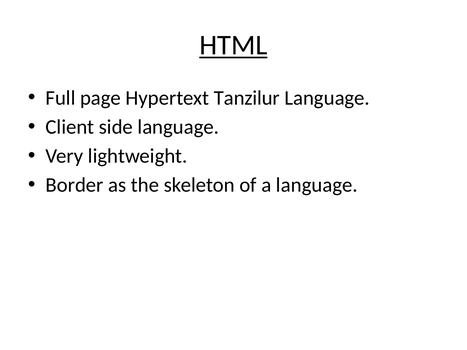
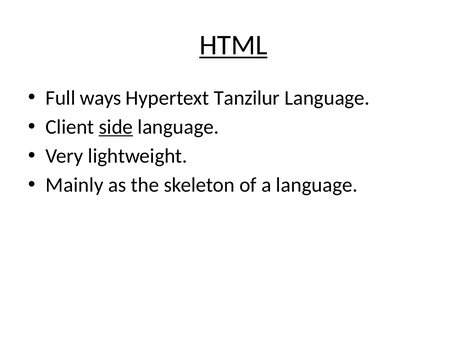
page: page -> ways
side underline: none -> present
Border: Border -> Mainly
